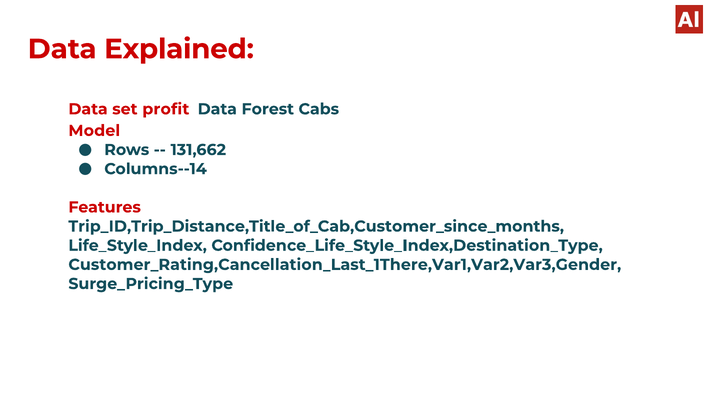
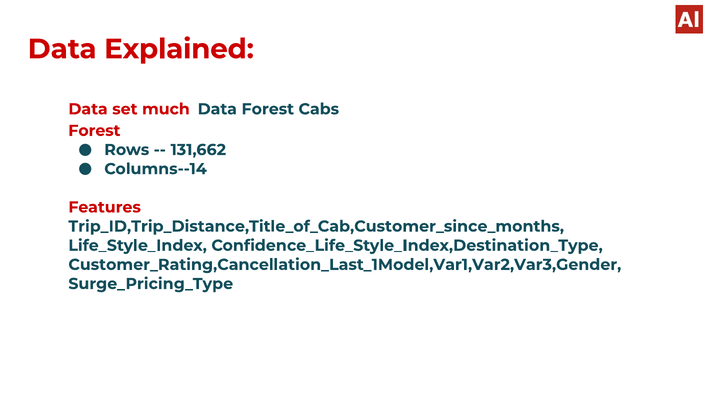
profit: profit -> much
Model at (94, 131): Model -> Forest
Customer_Rating,Cancellation_Last_1There,Var1,Var2,Var3,Gender: Customer_Rating,Cancellation_Last_1There,Var1,Var2,Var3,Gender -> Customer_Rating,Cancellation_Last_1Model,Var1,Var2,Var3,Gender
